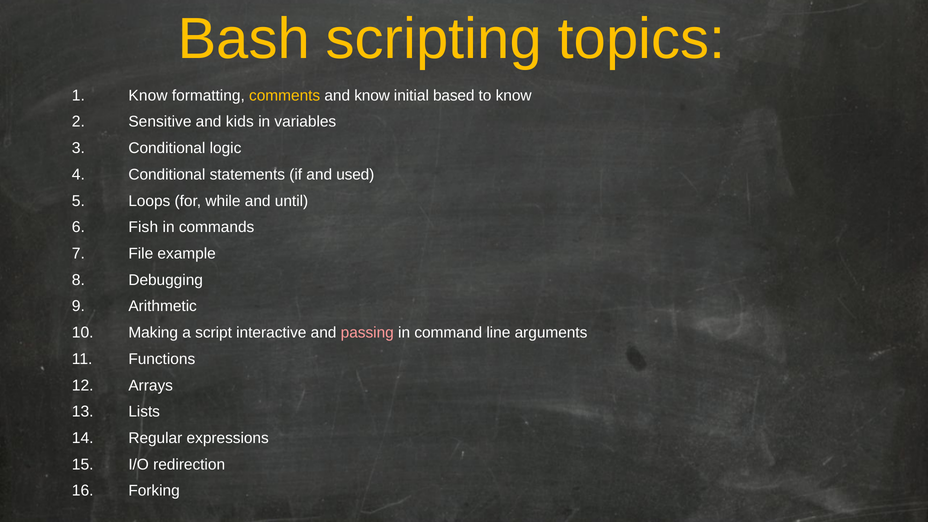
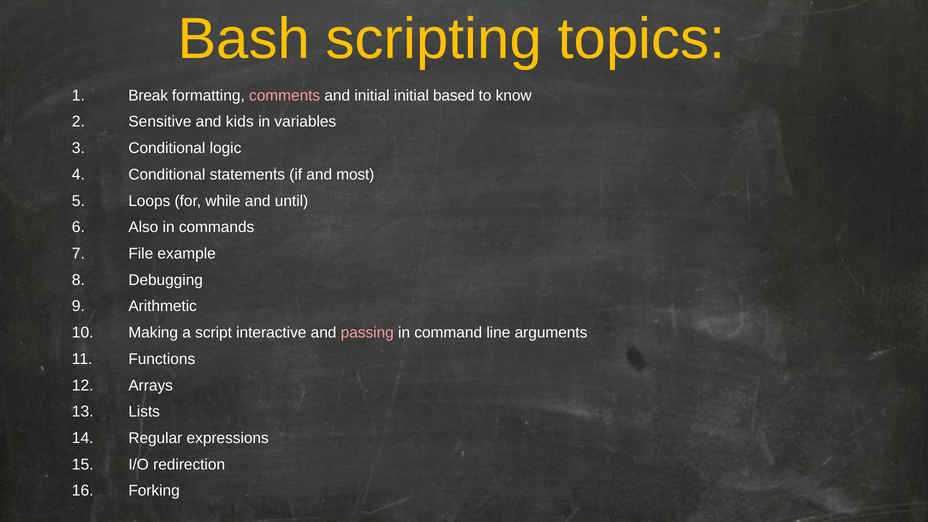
Know at (148, 95): Know -> Break
comments colour: yellow -> pink
and know: know -> initial
used: used -> most
Fish: Fish -> Also
